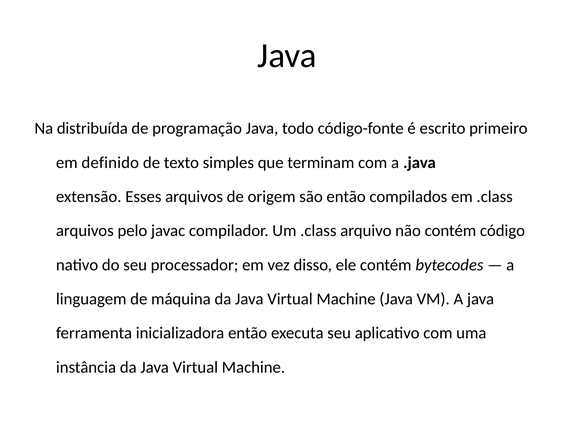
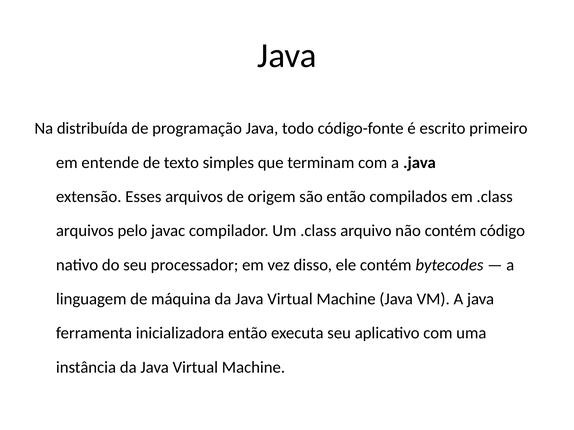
definido: definido -> entende
